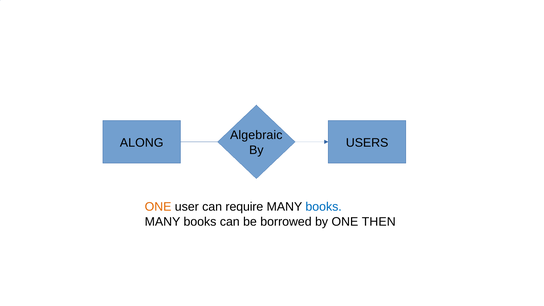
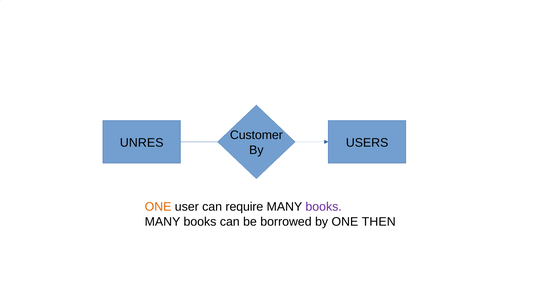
Algebraic: Algebraic -> Customer
ALONG: ALONG -> UNRES
books at (324, 207) colour: blue -> purple
